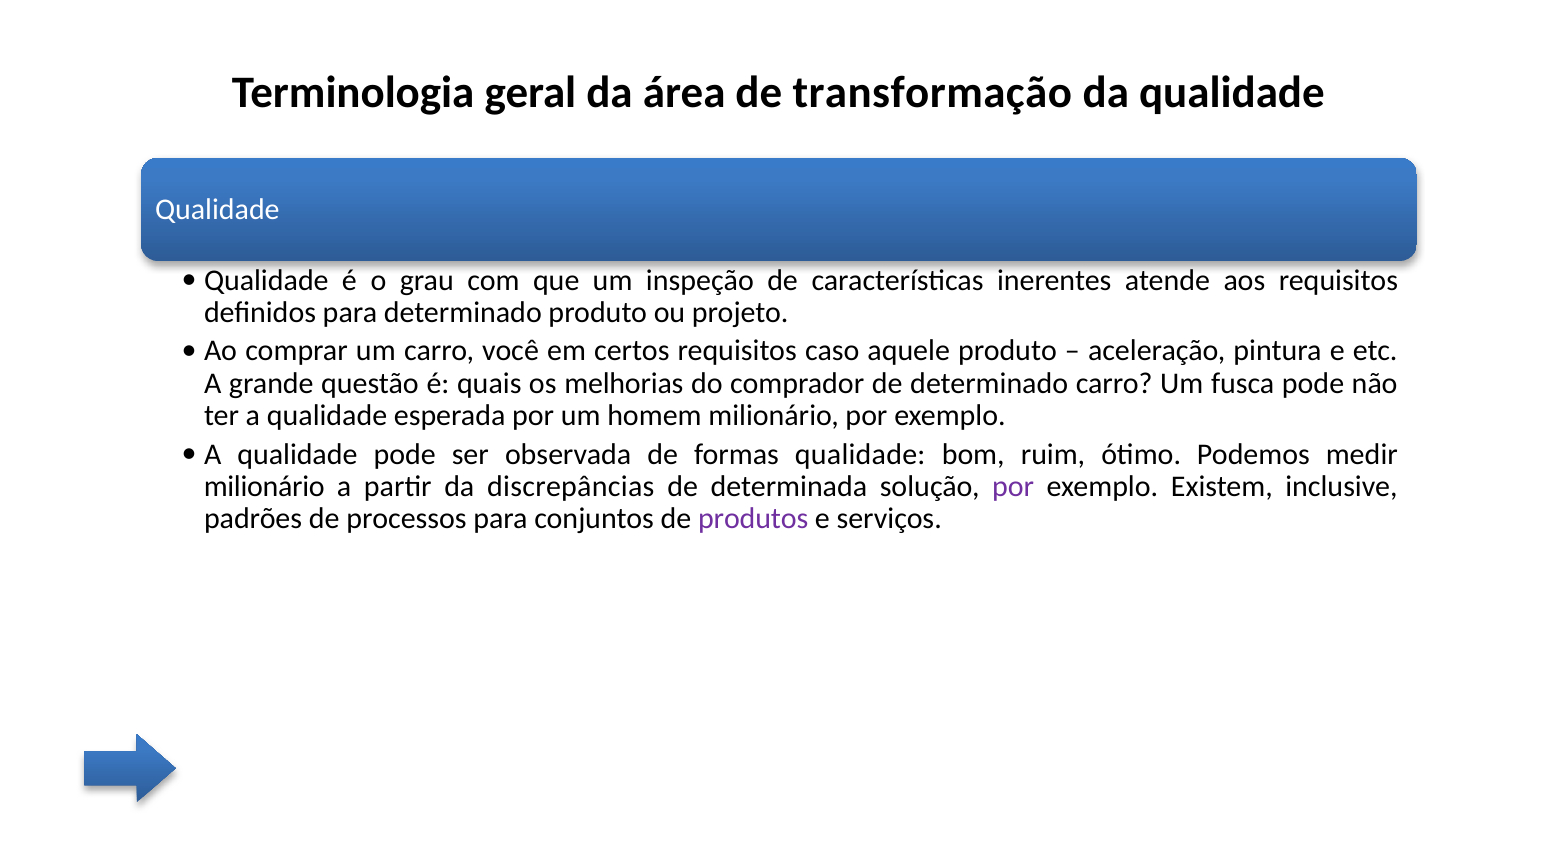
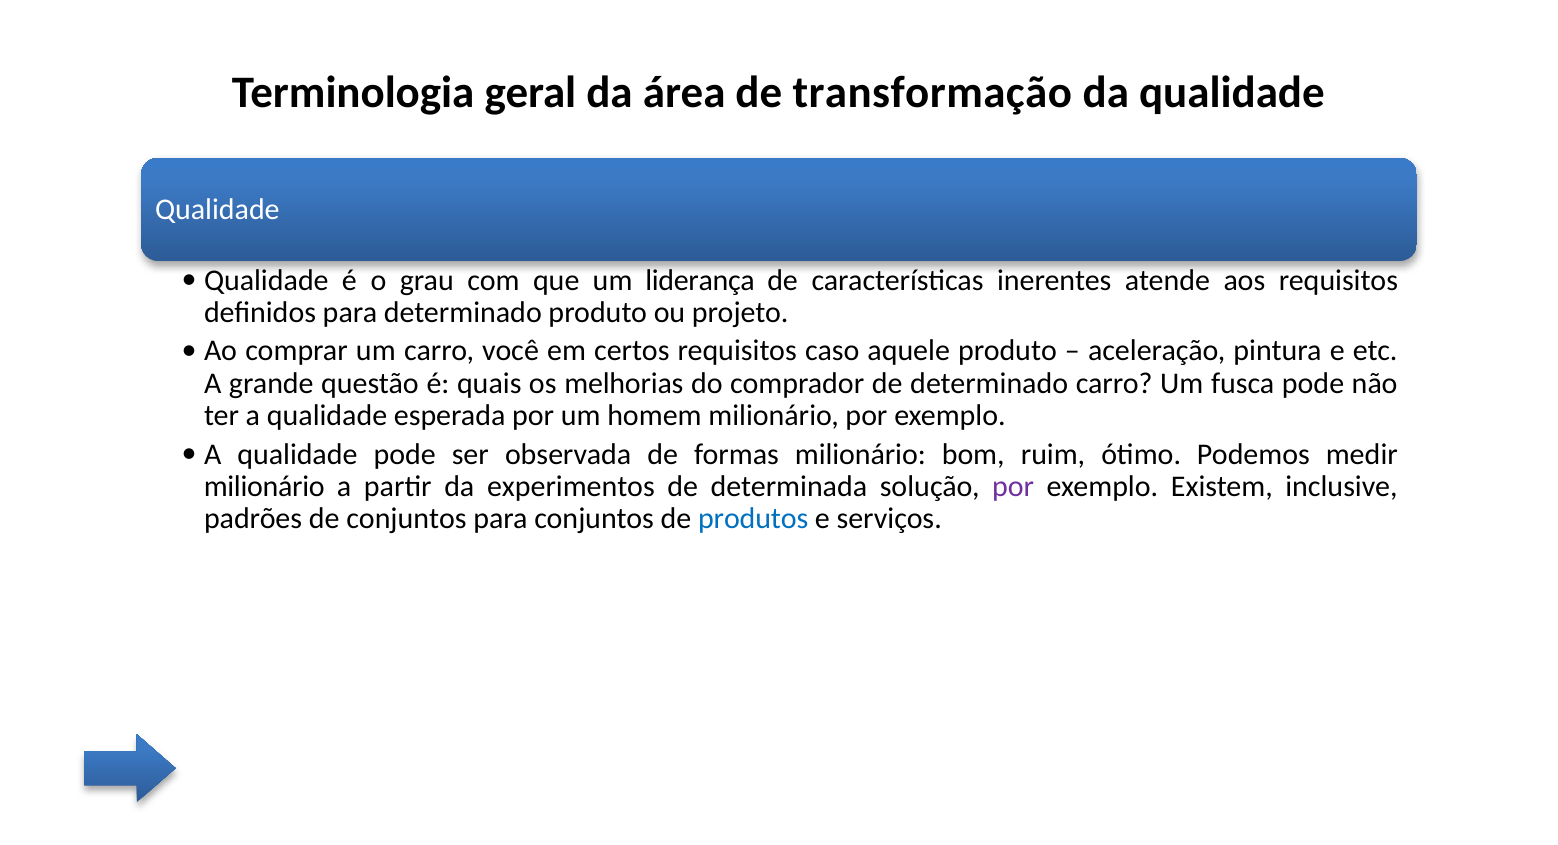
inspeção: inspeção -> liderança
formas qualidade: qualidade -> milionário
discrepâncias: discrepâncias -> experimentos
de processos: processos -> conjuntos
produtos colour: purple -> blue
